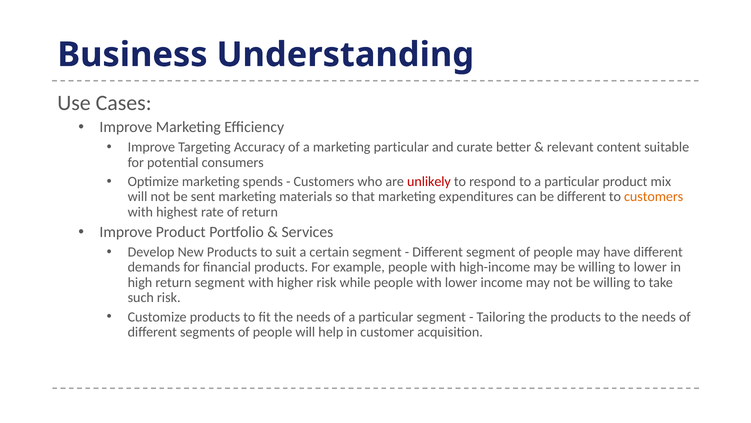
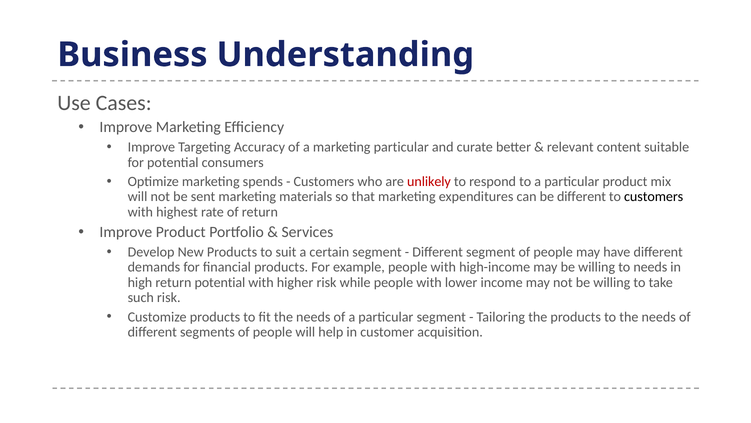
customers at (654, 197) colour: orange -> black
to lower: lower -> needs
return segment: segment -> potential
